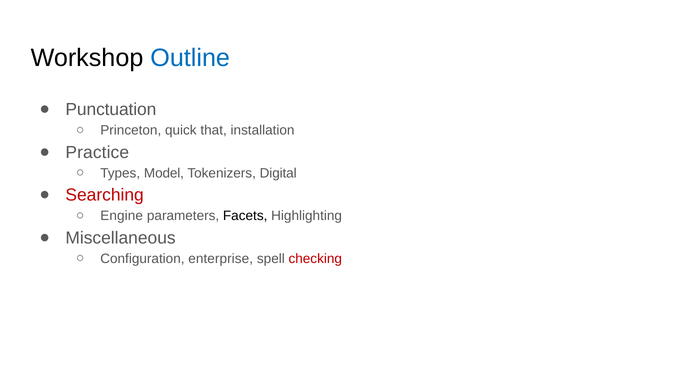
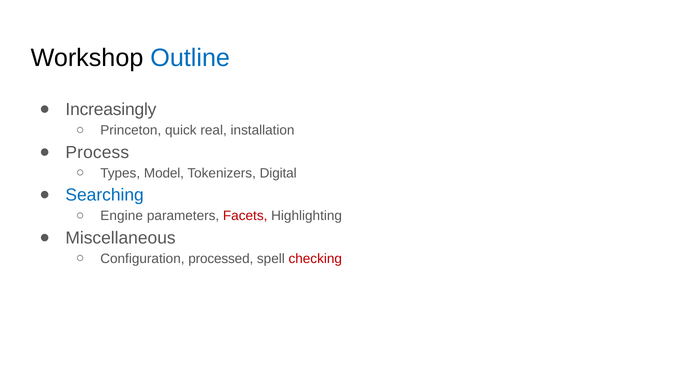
Punctuation: Punctuation -> Increasingly
that: that -> real
Practice: Practice -> Process
Searching colour: red -> blue
Facets colour: black -> red
enterprise: enterprise -> processed
